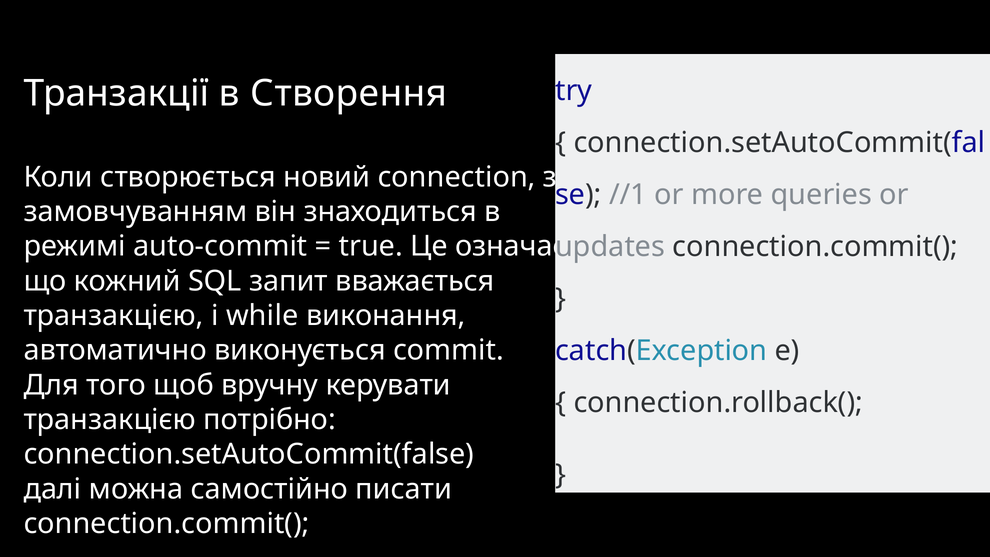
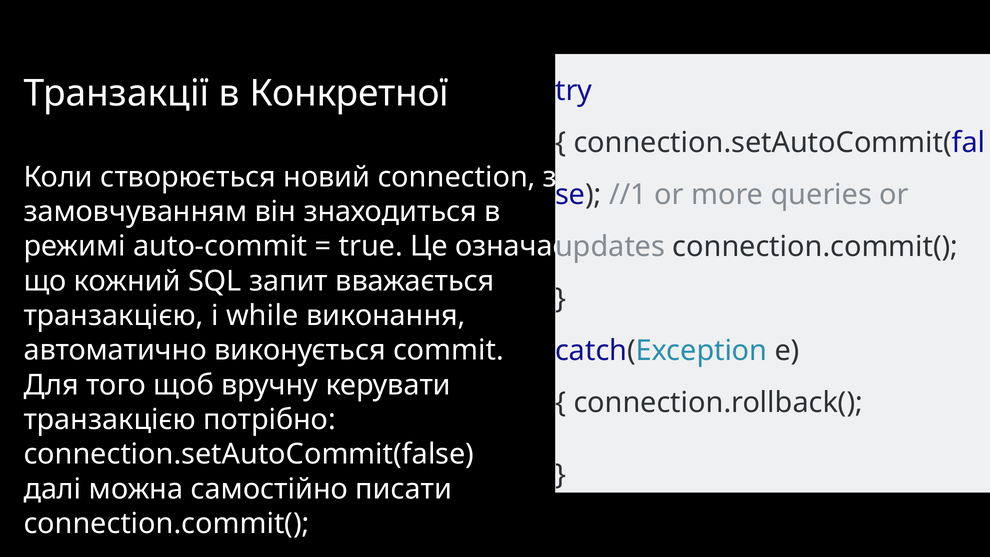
Створення: Створення -> Конкретної
